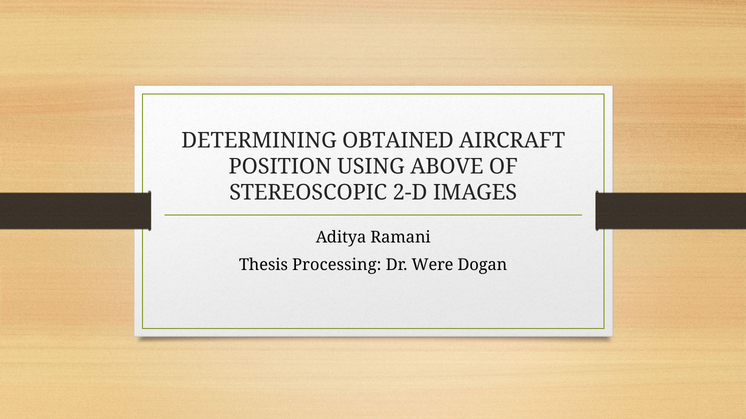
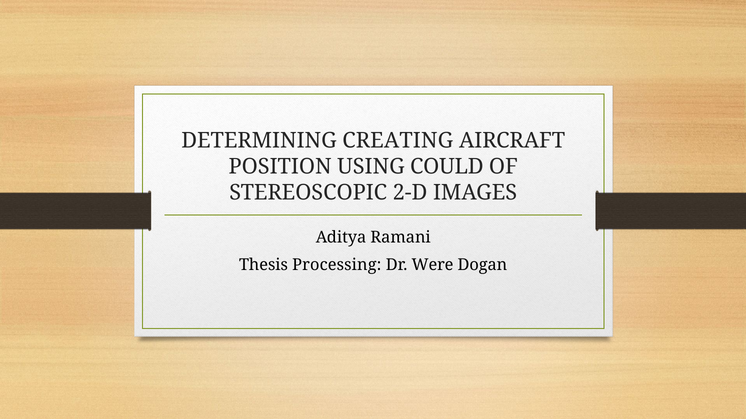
OBTAINED: OBTAINED -> CREATING
ABOVE: ABOVE -> COULD
